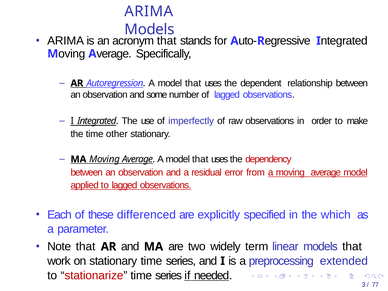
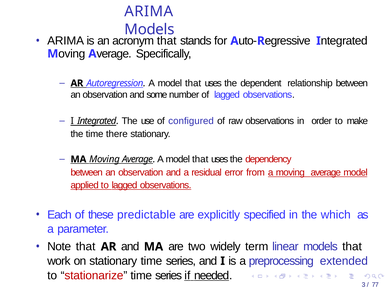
imperfectly: imperfectly -> configured
other: other -> there
differenced: differenced -> predictable
